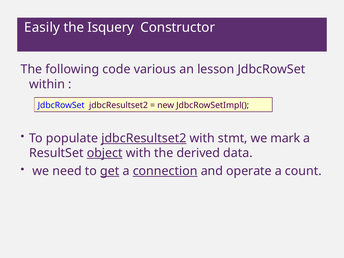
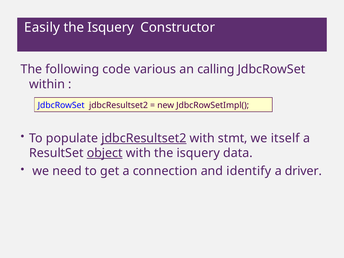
lesson: lesson -> calling
mark: mark -> itself
with the derived: derived -> isquery
get underline: present -> none
connection underline: present -> none
operate: operate -> identify
count: count -> driver
